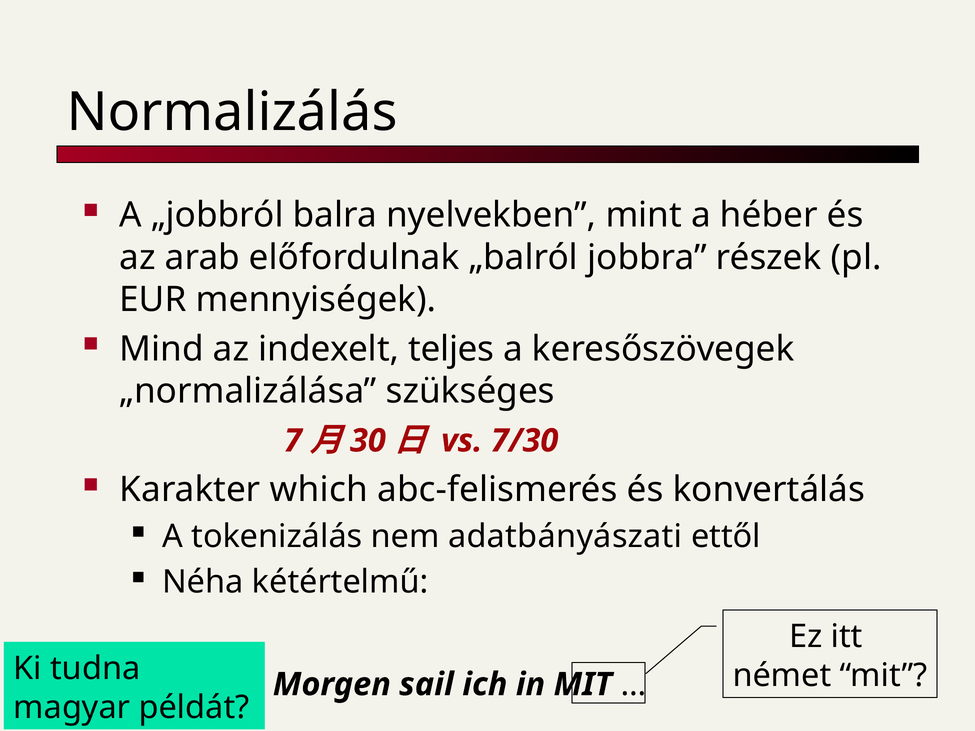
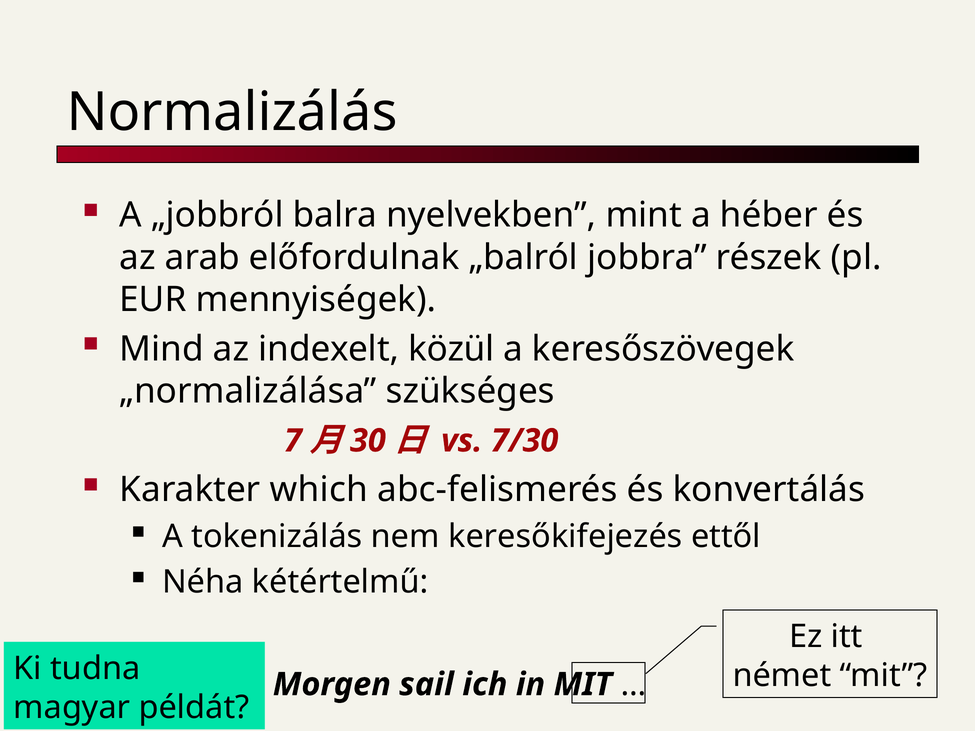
teljes: teljes -> közül
adatbányászati: adatbányászati -> keresőkifejezés
